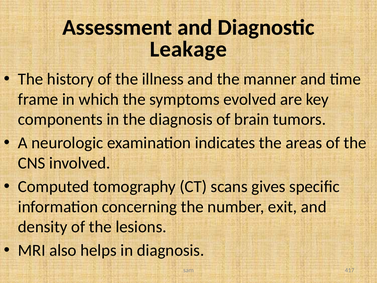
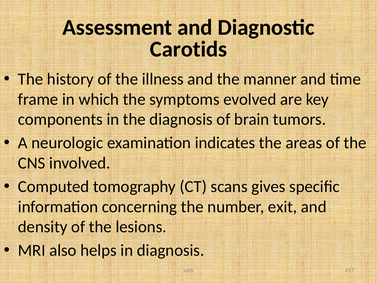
Leakage: Leakage -> Carotids
